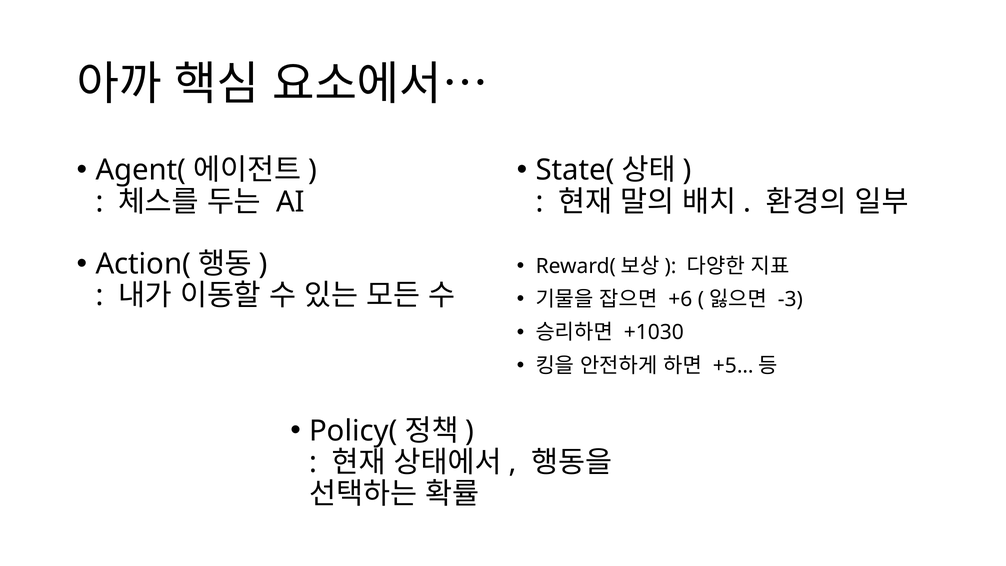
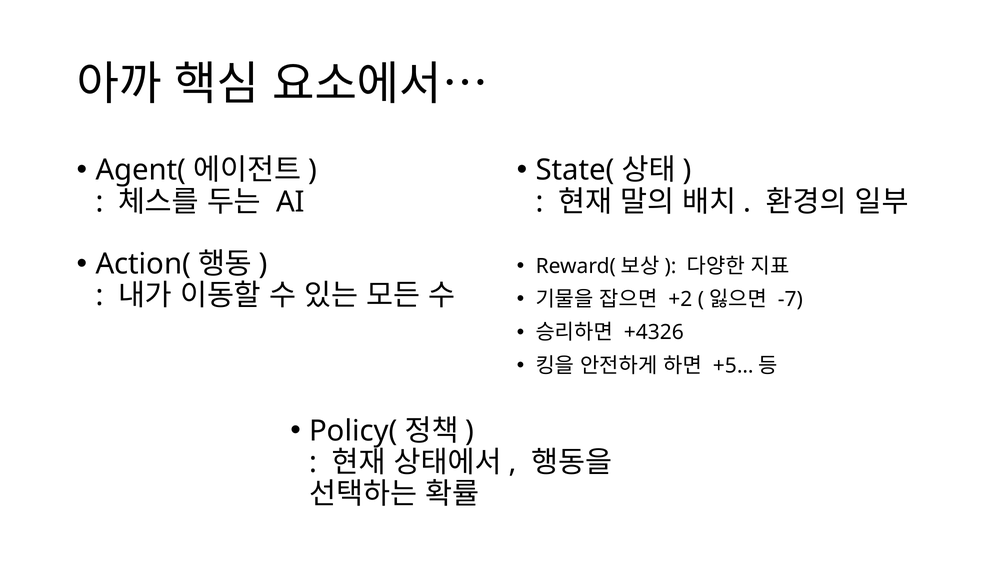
+6: +6 -> +2
-3: -3 -> -7
+1030: +1030 -> +4326
